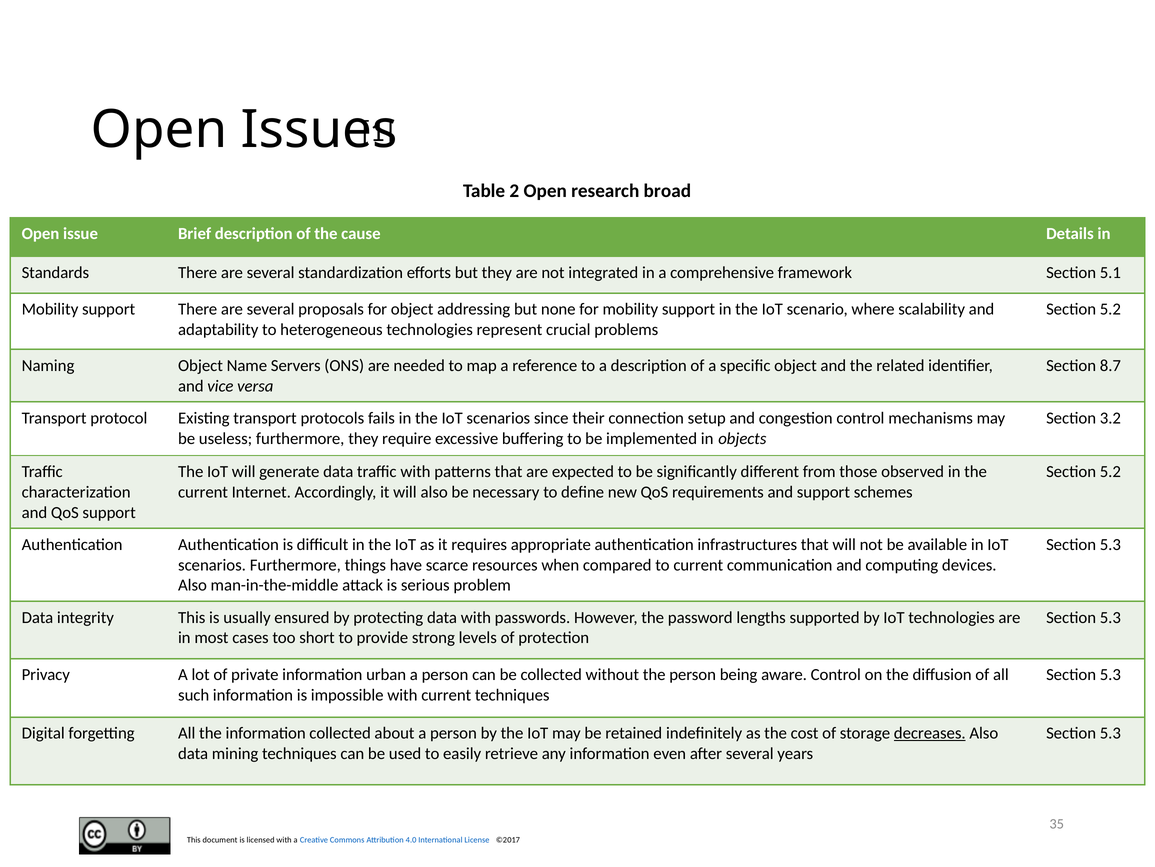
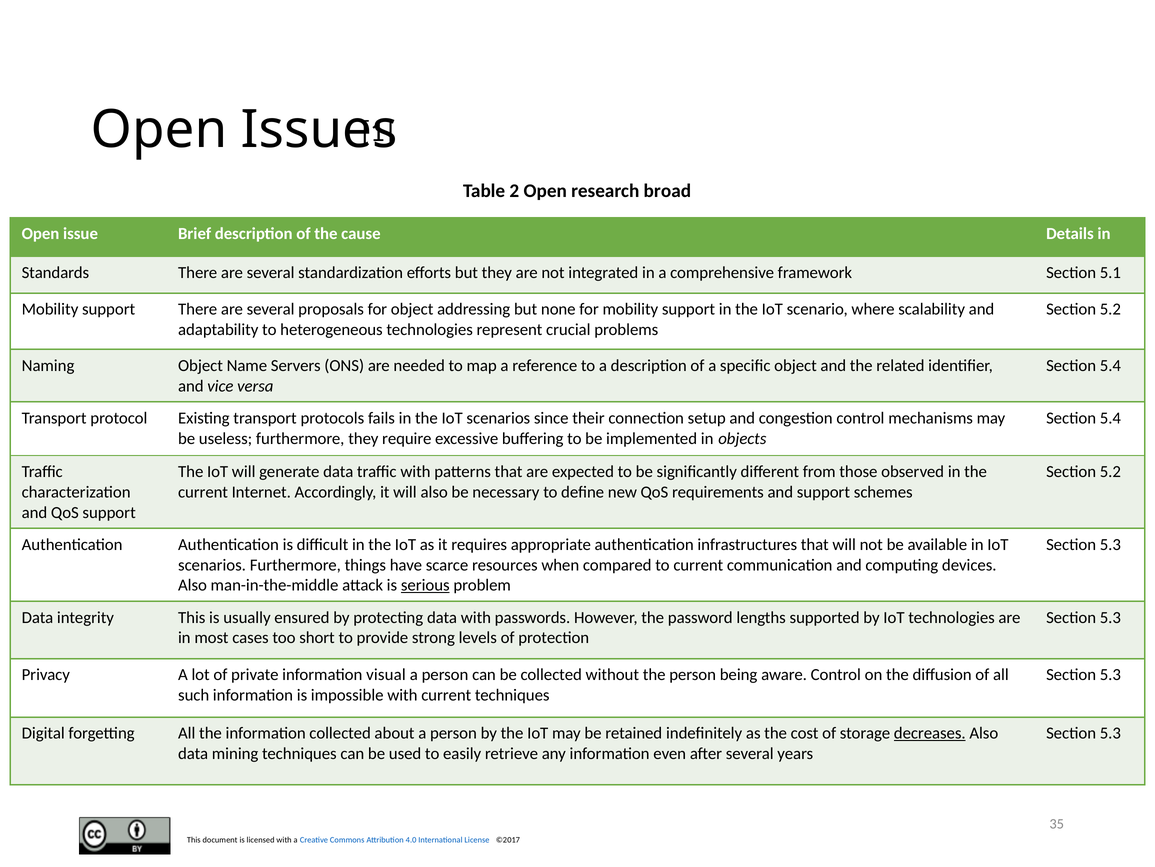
8.7 at (1110, 365): 8.7 -> 5.4
3.2 at (1110, 418): 3.2 -> 5.4
serious underline: none -> present
urban: urban -> visual
